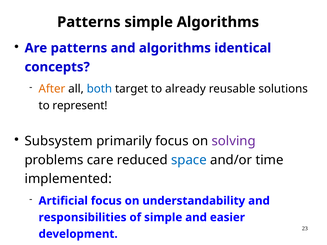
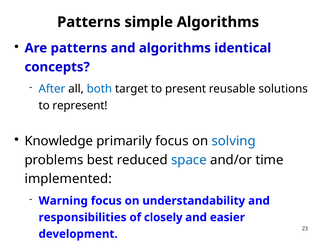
After colour: orange -> blue
already: already -> present
Subsystem: Subsystem -> Knowledge
solving colour: purple -> blue
care: care -> best
Artificial: Artificial -> Warning
of simple: simple -> closely
